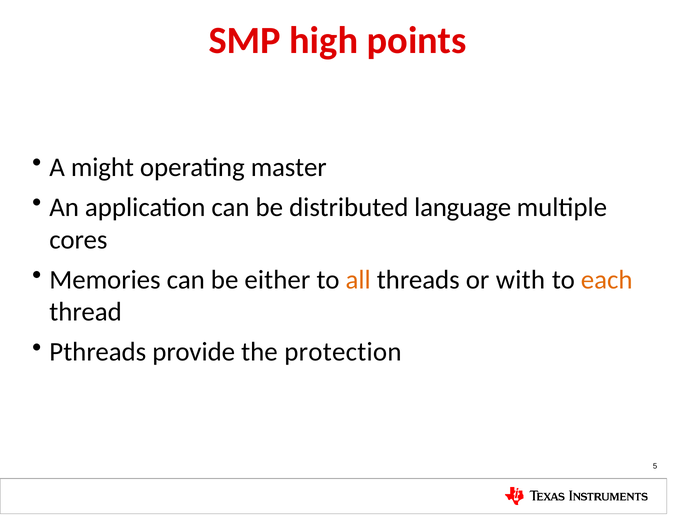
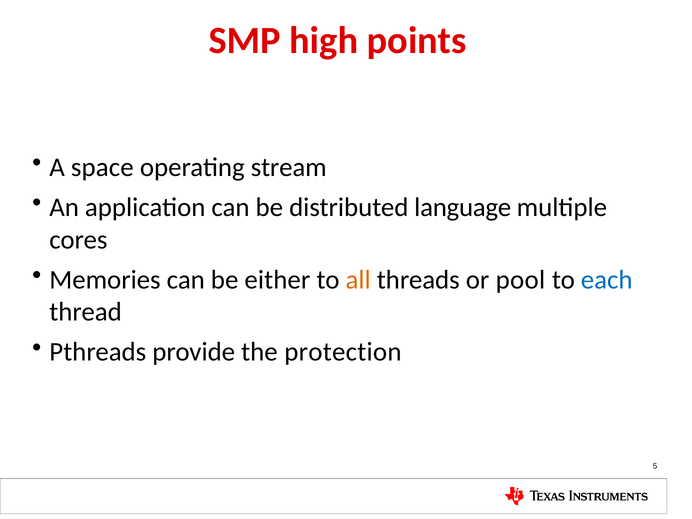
might: might -> space
master: master -> stream
with: with -> pool
each colour: orange -> blue
